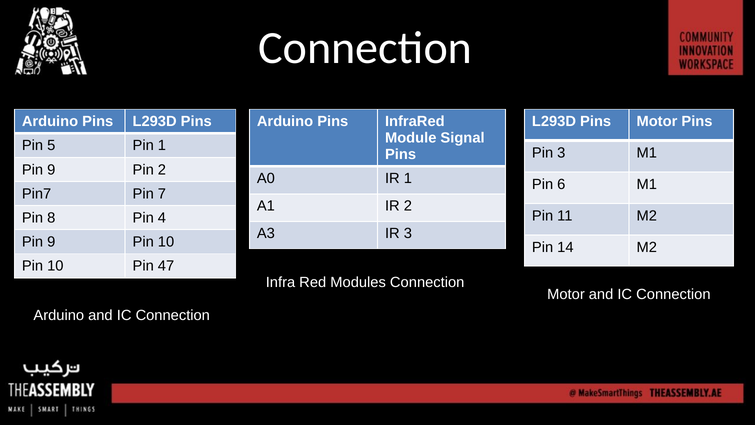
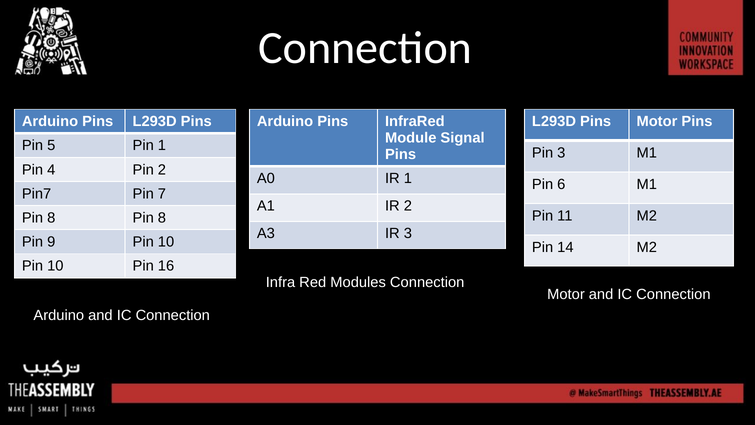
9 at (51, 170): 9 -> 4
8 Pin 4: 4 -> 8
47: 47 -> 16
